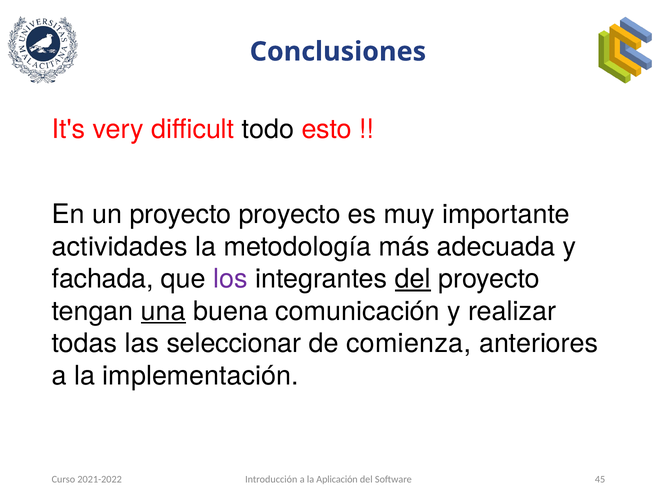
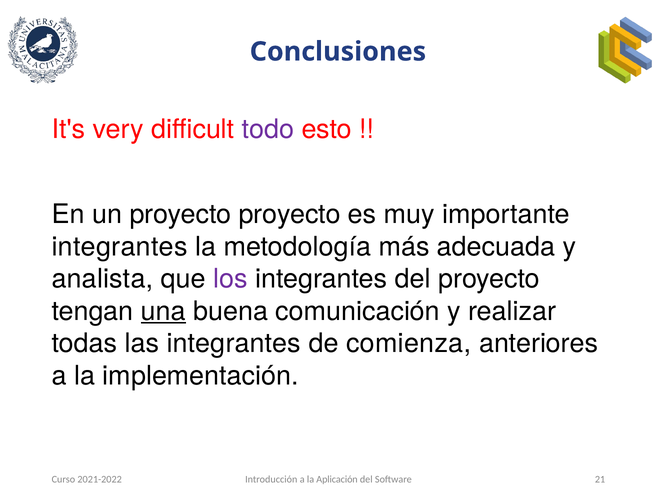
todo colour: black -> purple
actividades at (120, 246): actividades -> integrantes
fachada: fachada -> analista
del at (413, 279) underline: present -> none
las seleccionar: seleccionar -> integrantes
45: 45 -> 21
